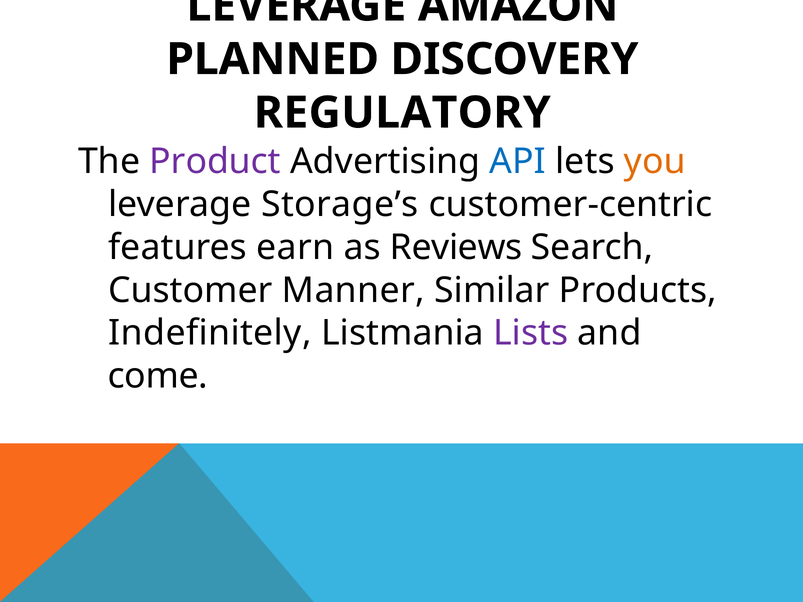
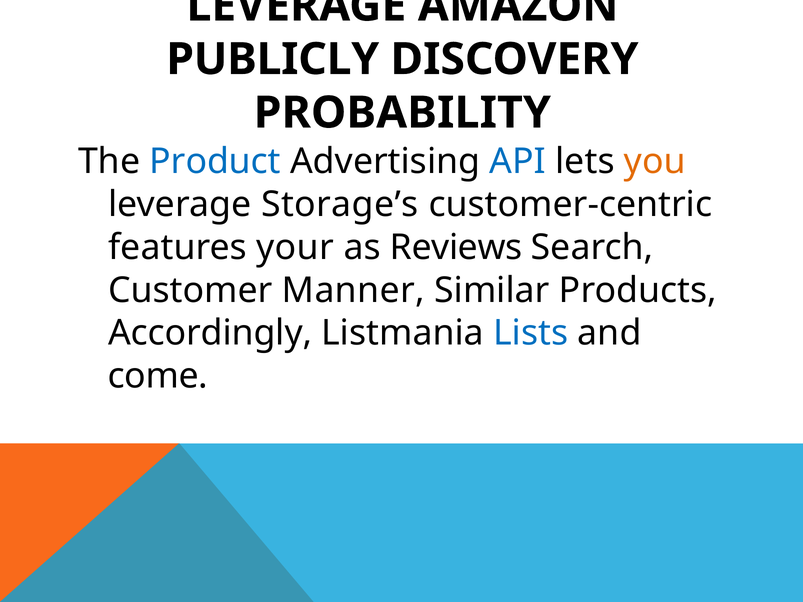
PLANNED: PLANNED -> PUBLICLY
REGULATORY: REGULATORY -> PROBABILITY
Product colour: purple -> blue
earn: earn -> your
Indefinitely: Indefinitely -> Accordingly
Lists colour: purple -> blue
